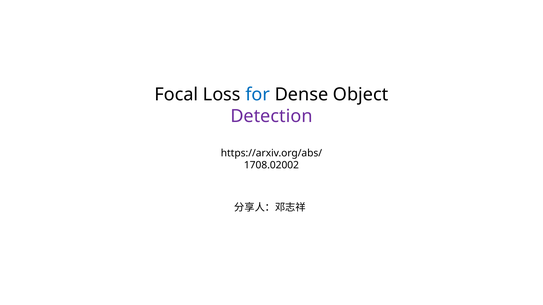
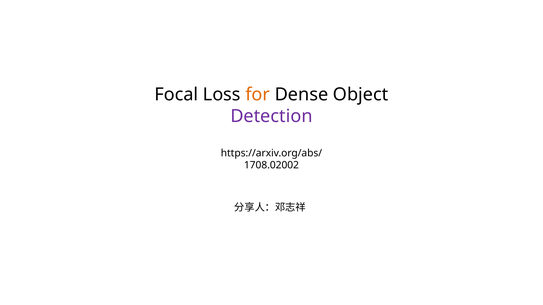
for colour: blue -> orange
